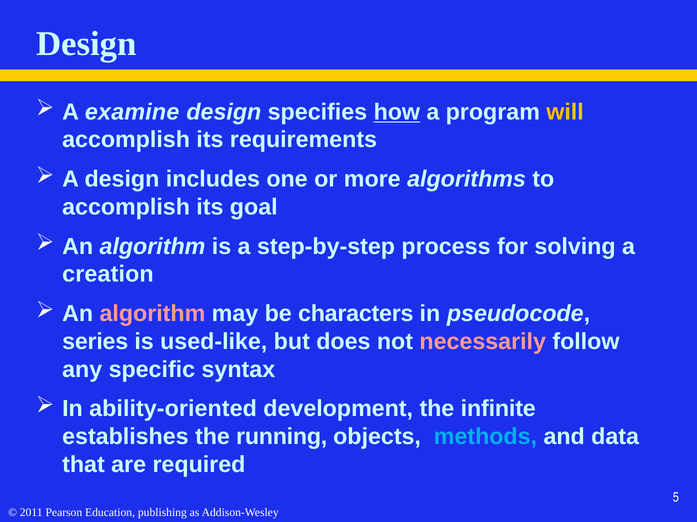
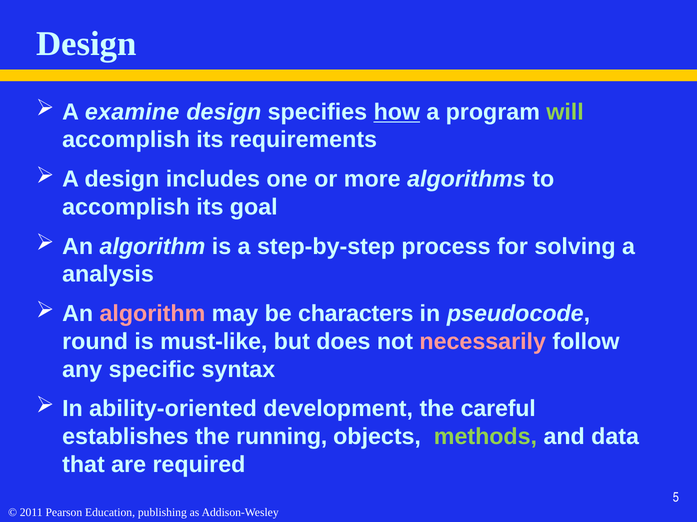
will colour: yellow -> light green
creation: creation -> analysis
series: series -> round
used-like: used-like -> must-like
infinite: infinite -> careful
methods colour: light blue -> light green
